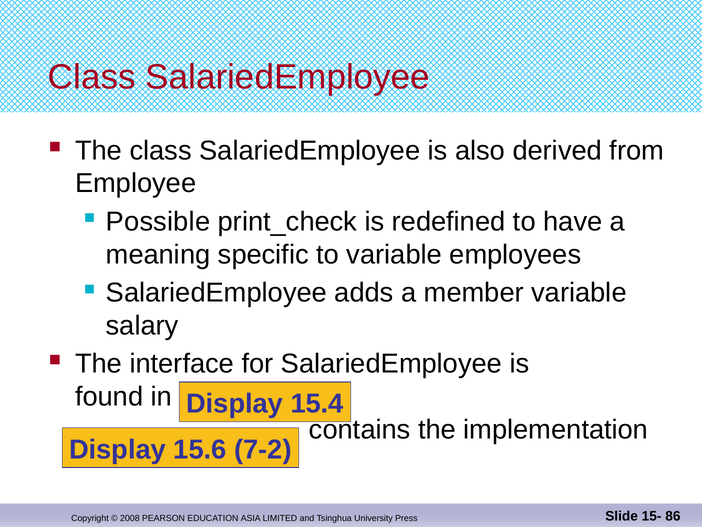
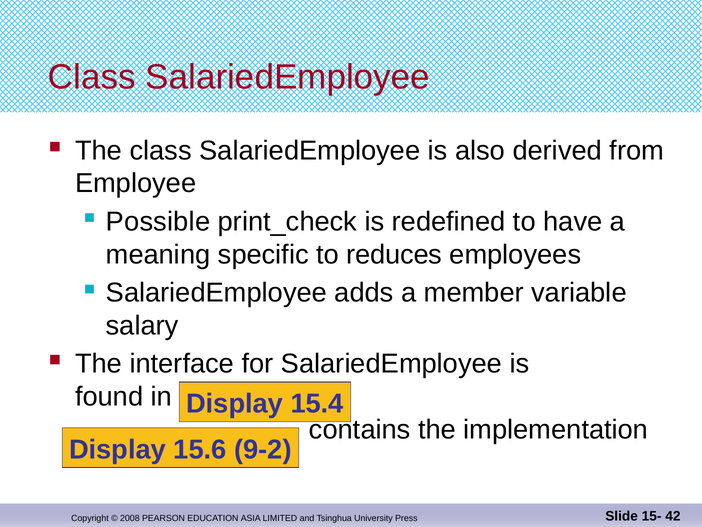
to variable: variable -> reduces
7-2: 7-2 -> 9-2
86: 86 -> 42
